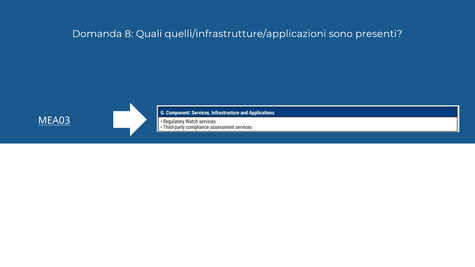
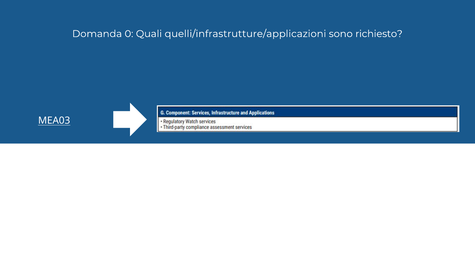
8: 8 -> 0
presenti: presenti -> richiesto
